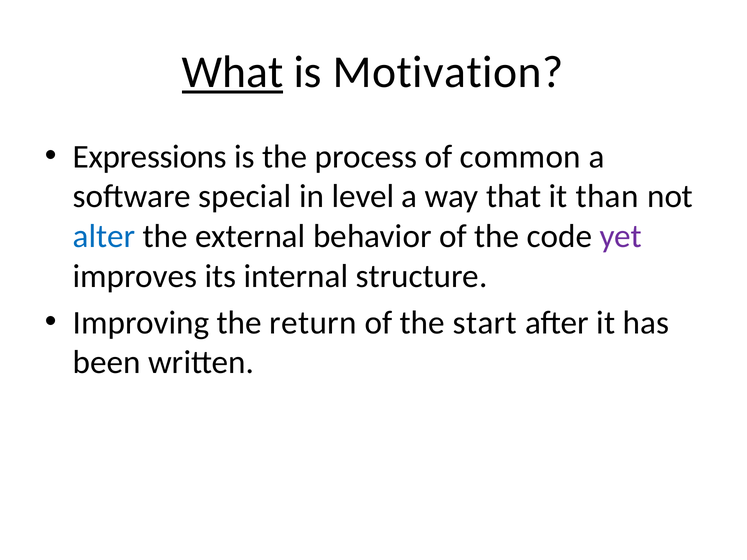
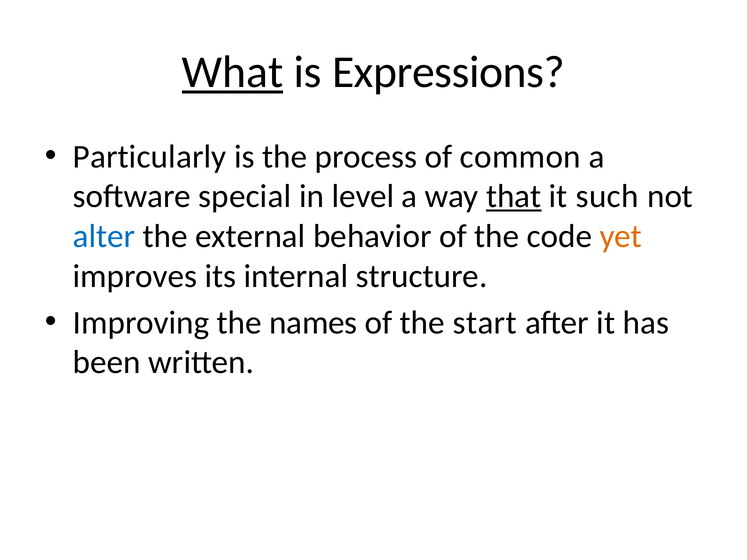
Motivation: Motivation -> Expressions
Expressions: Expressions -> Particularly
that underline: none -> present
than: than -> such
yet colour: purple -> orange
return: return -> names
